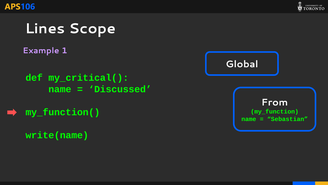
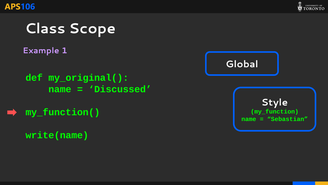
Lines: Lines -> Class
my_critical(: my_critical( -> my_original(
From: From -> Style
